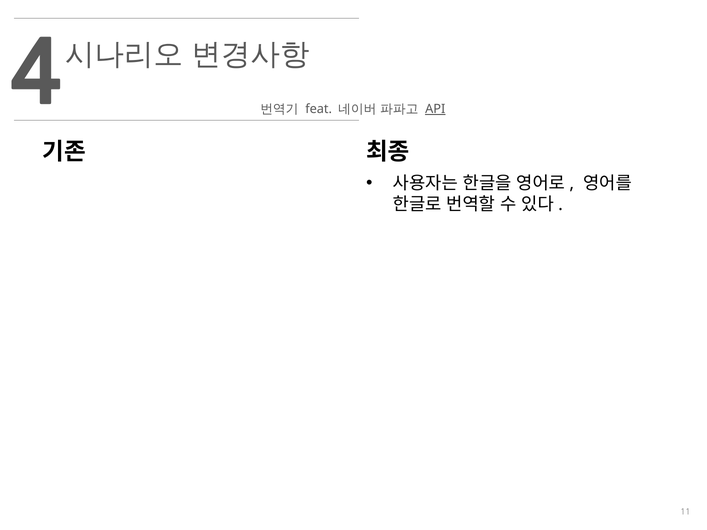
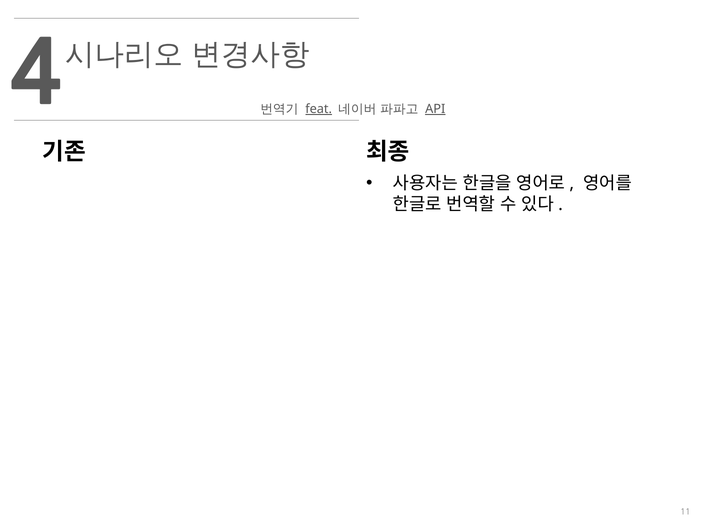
feat underline: none -> present
